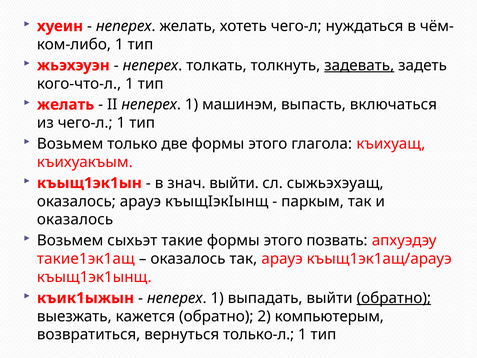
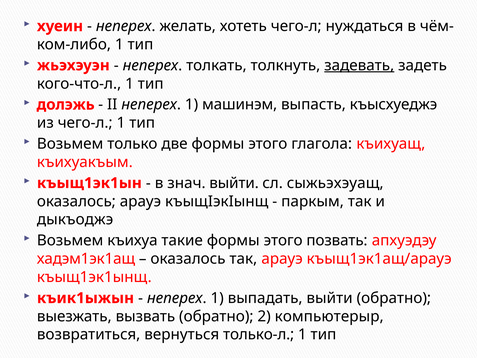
желать at (66, 105): желать -> долэжь
включаться: включаться -> къысхуеджэ
оказалось at (75, 219): оказалось -> дыкъоджэ
сыхьэт: сыхьэт -> къихуа
такие1эк1ащ: такие1эк1ащ -> хадэм1эк1ащ
обратно at (394, 298) underline: present -> none
кажется: кажется -> вызвать
компьютерым: компьютерым -> компьютерыр
